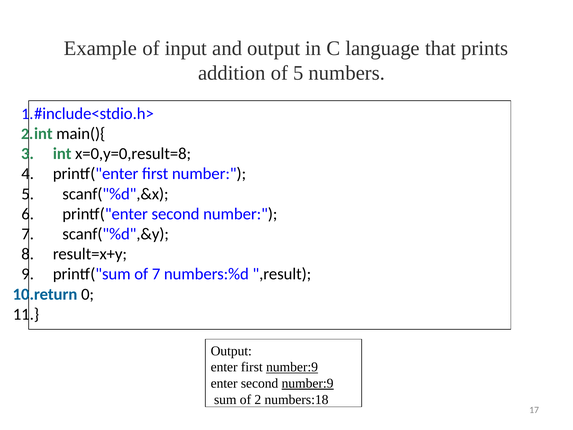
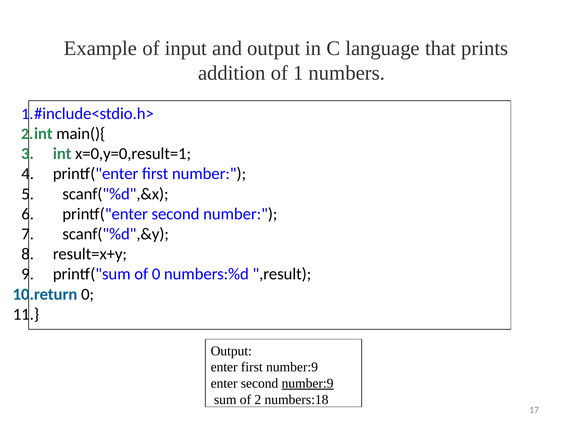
of 5: 5 -> 1
x=0,y=0,result=8: x=0,y=0,result=8 -> x=0,y=0,result=1
of 7: 7 -> 0
number:9 at (292, 367) underline: present -> none
